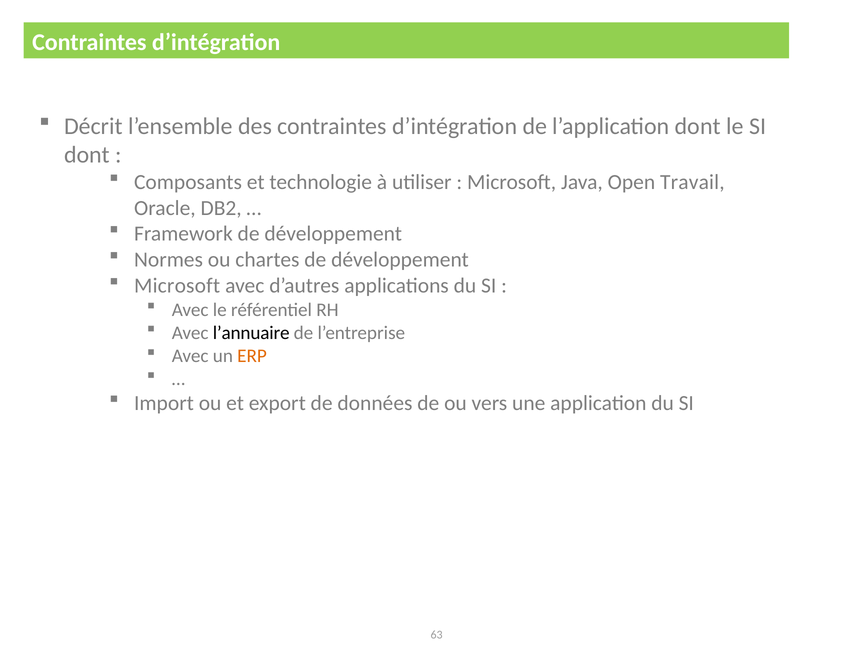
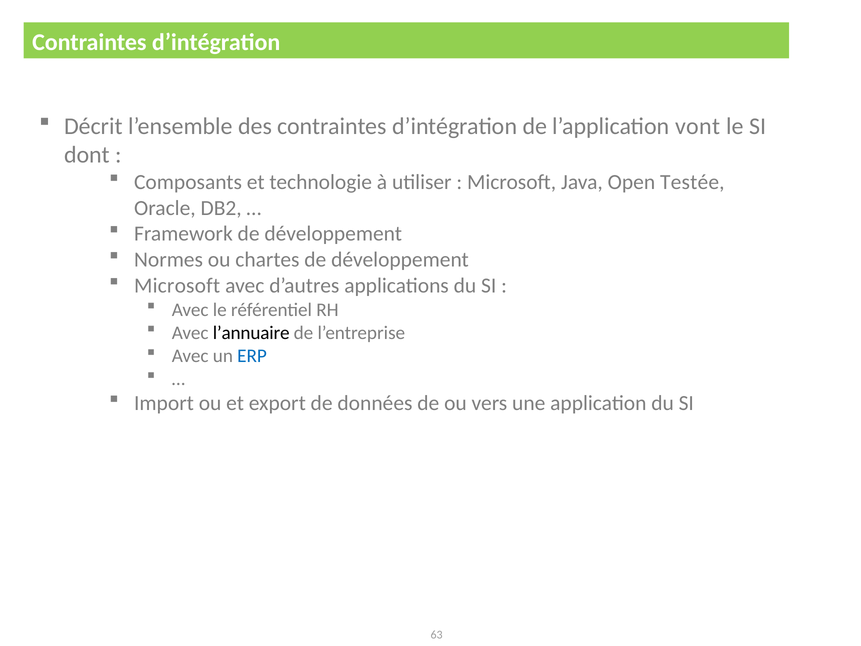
l’application dont: dont -> vont
Travail: Travail -> Testée
ERP colour: orange -> blue
